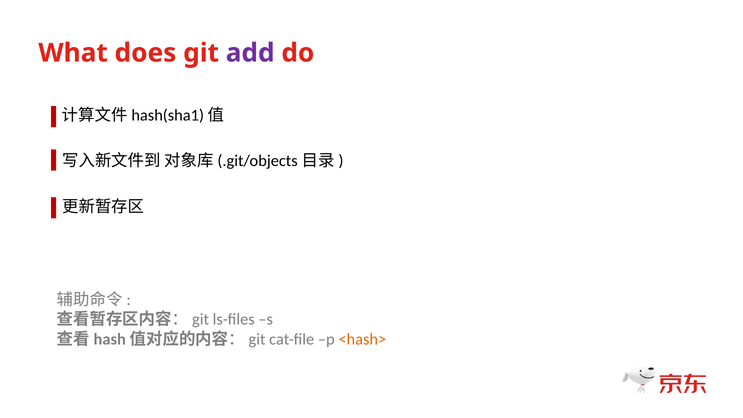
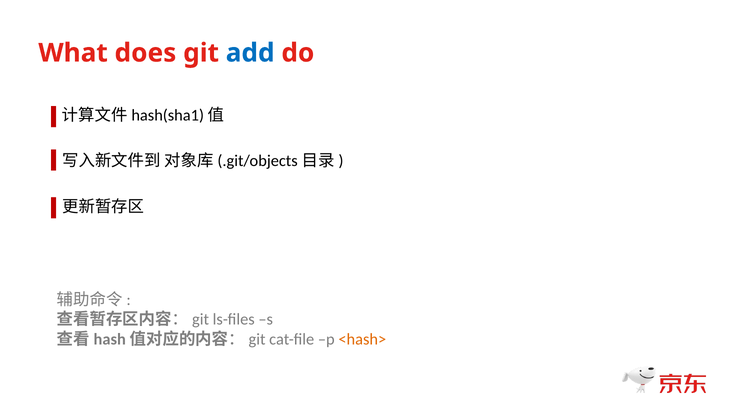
add colour: purple -> blue
